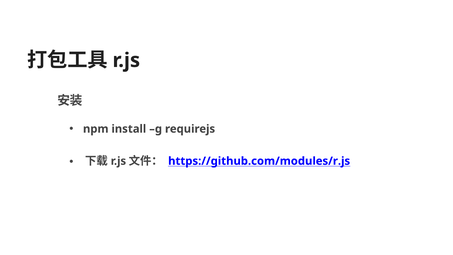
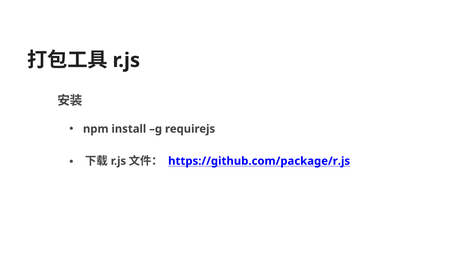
https://github.com/modules/r.js: https://github.com/modules/r.js -> https://github.com/package/r.js
